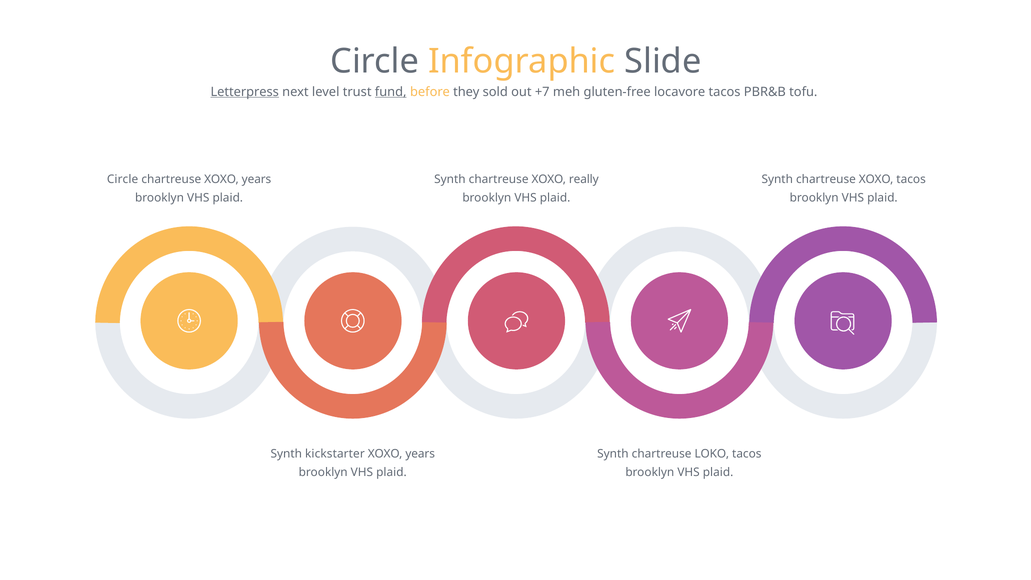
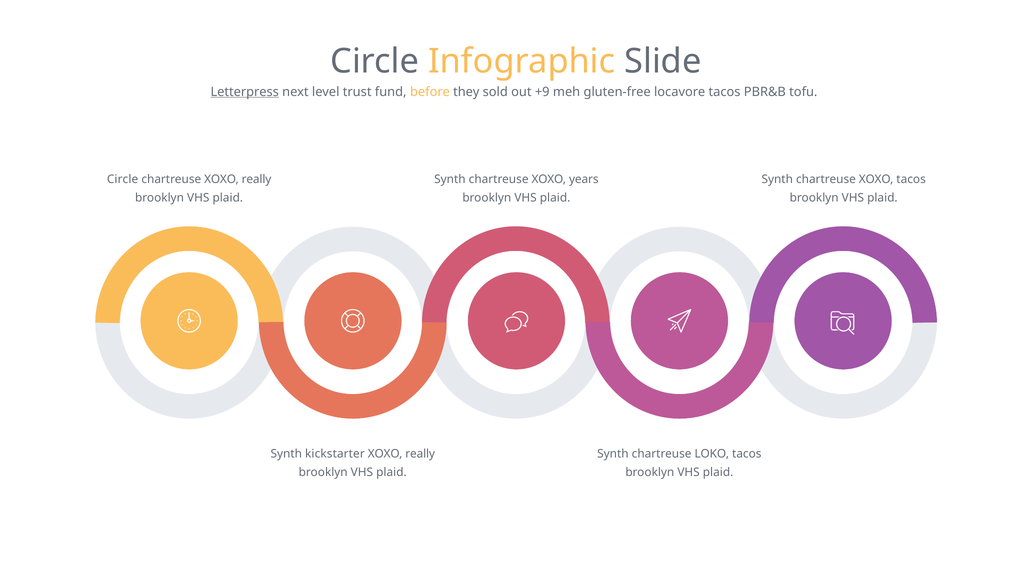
fund underline: present -> none
+7: +7 -> +9
chartreuse XOXO years: years -> really
really: really -> years
years at (420, 454): years -> really
